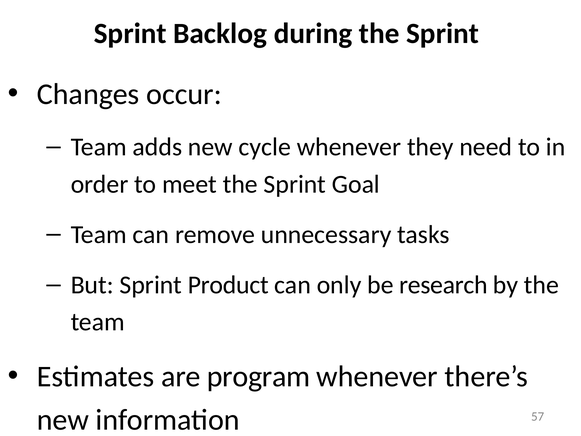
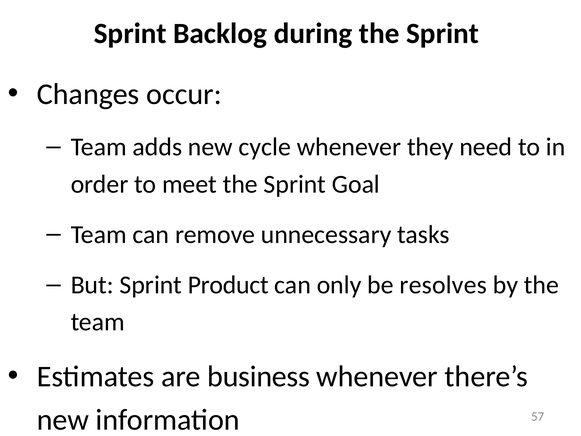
research: research -> resolves
program: program -> business
